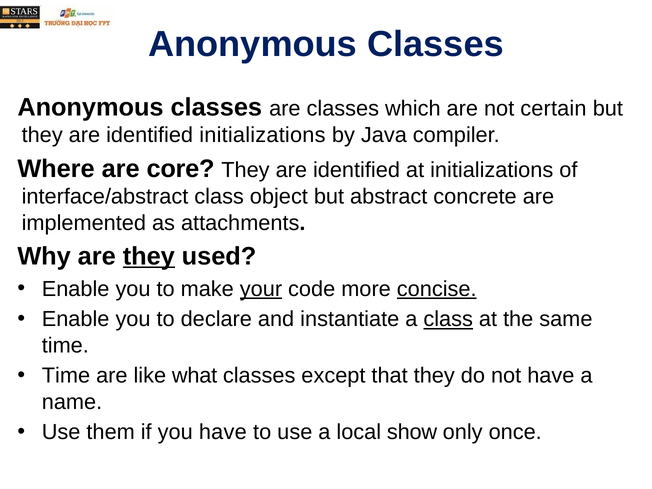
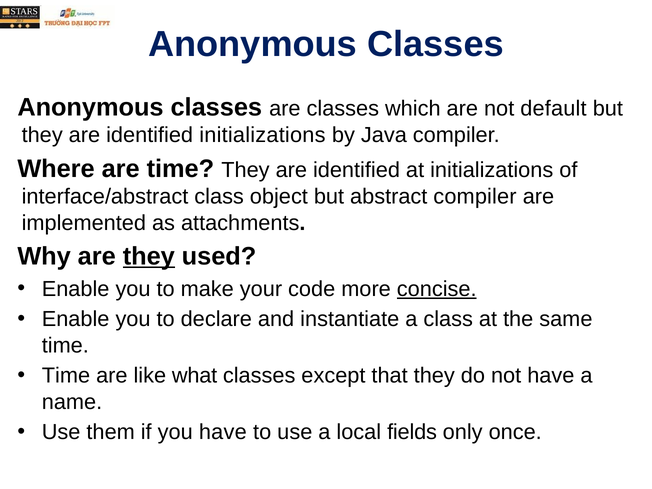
certain: certain -> default
are core: core -> time
abstract concrete: concrete -> compiler
your underline: present -> none
class at (448, 319) underline: present -> none
show: show -> fields
